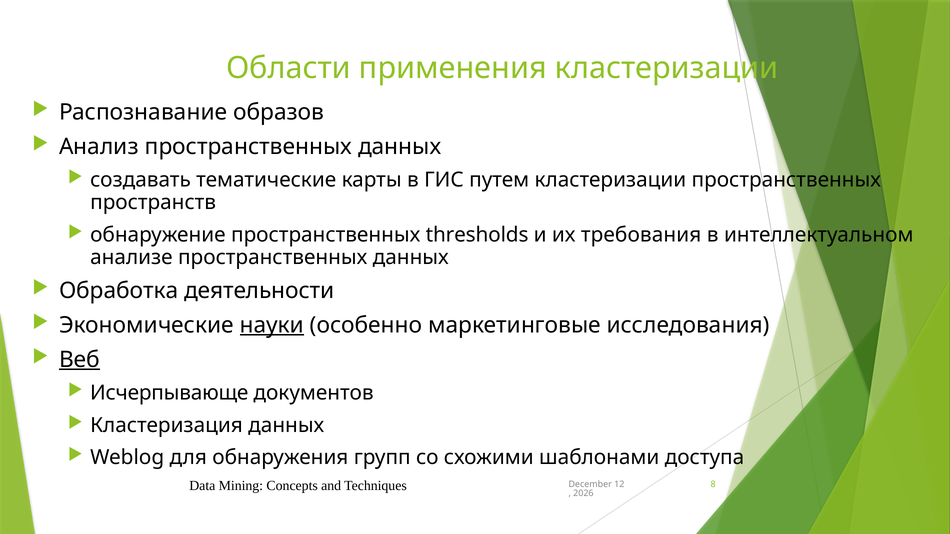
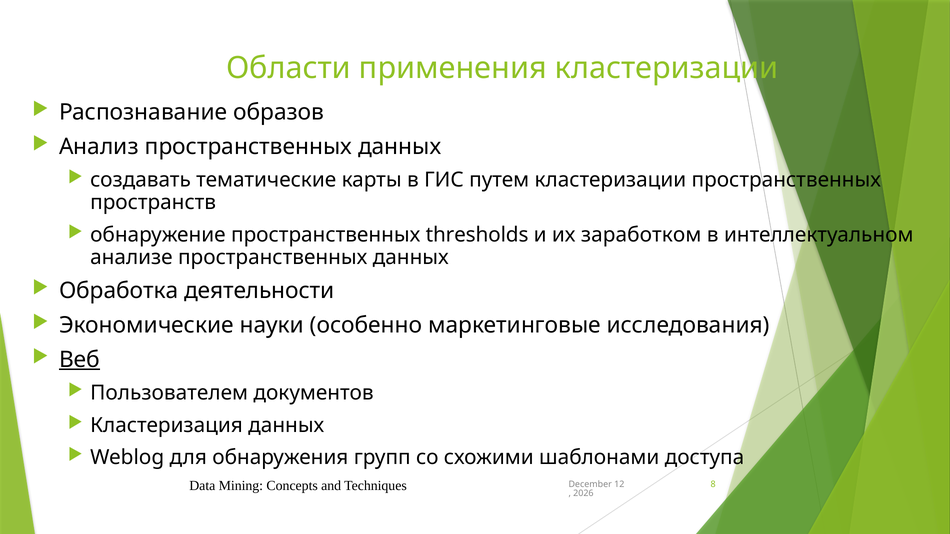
требования: требования -> заработком
науки underline: present -> none
Исчерпывающе: Исчерпывающе -> Пользователем
